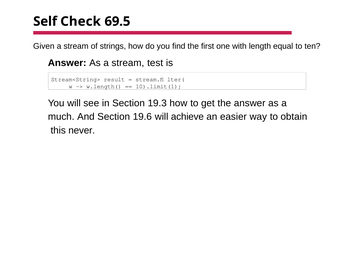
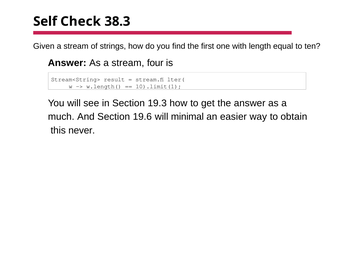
69.5: 69.5 -> 38.3
test: test -> four
achieve: achieve -> minimal
